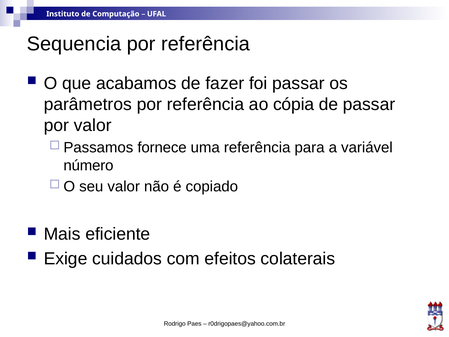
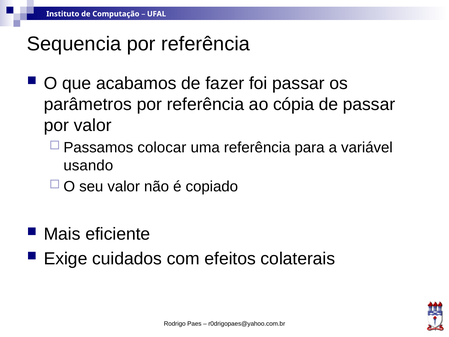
fornece: fornece -> colocar
número: número -> usando
